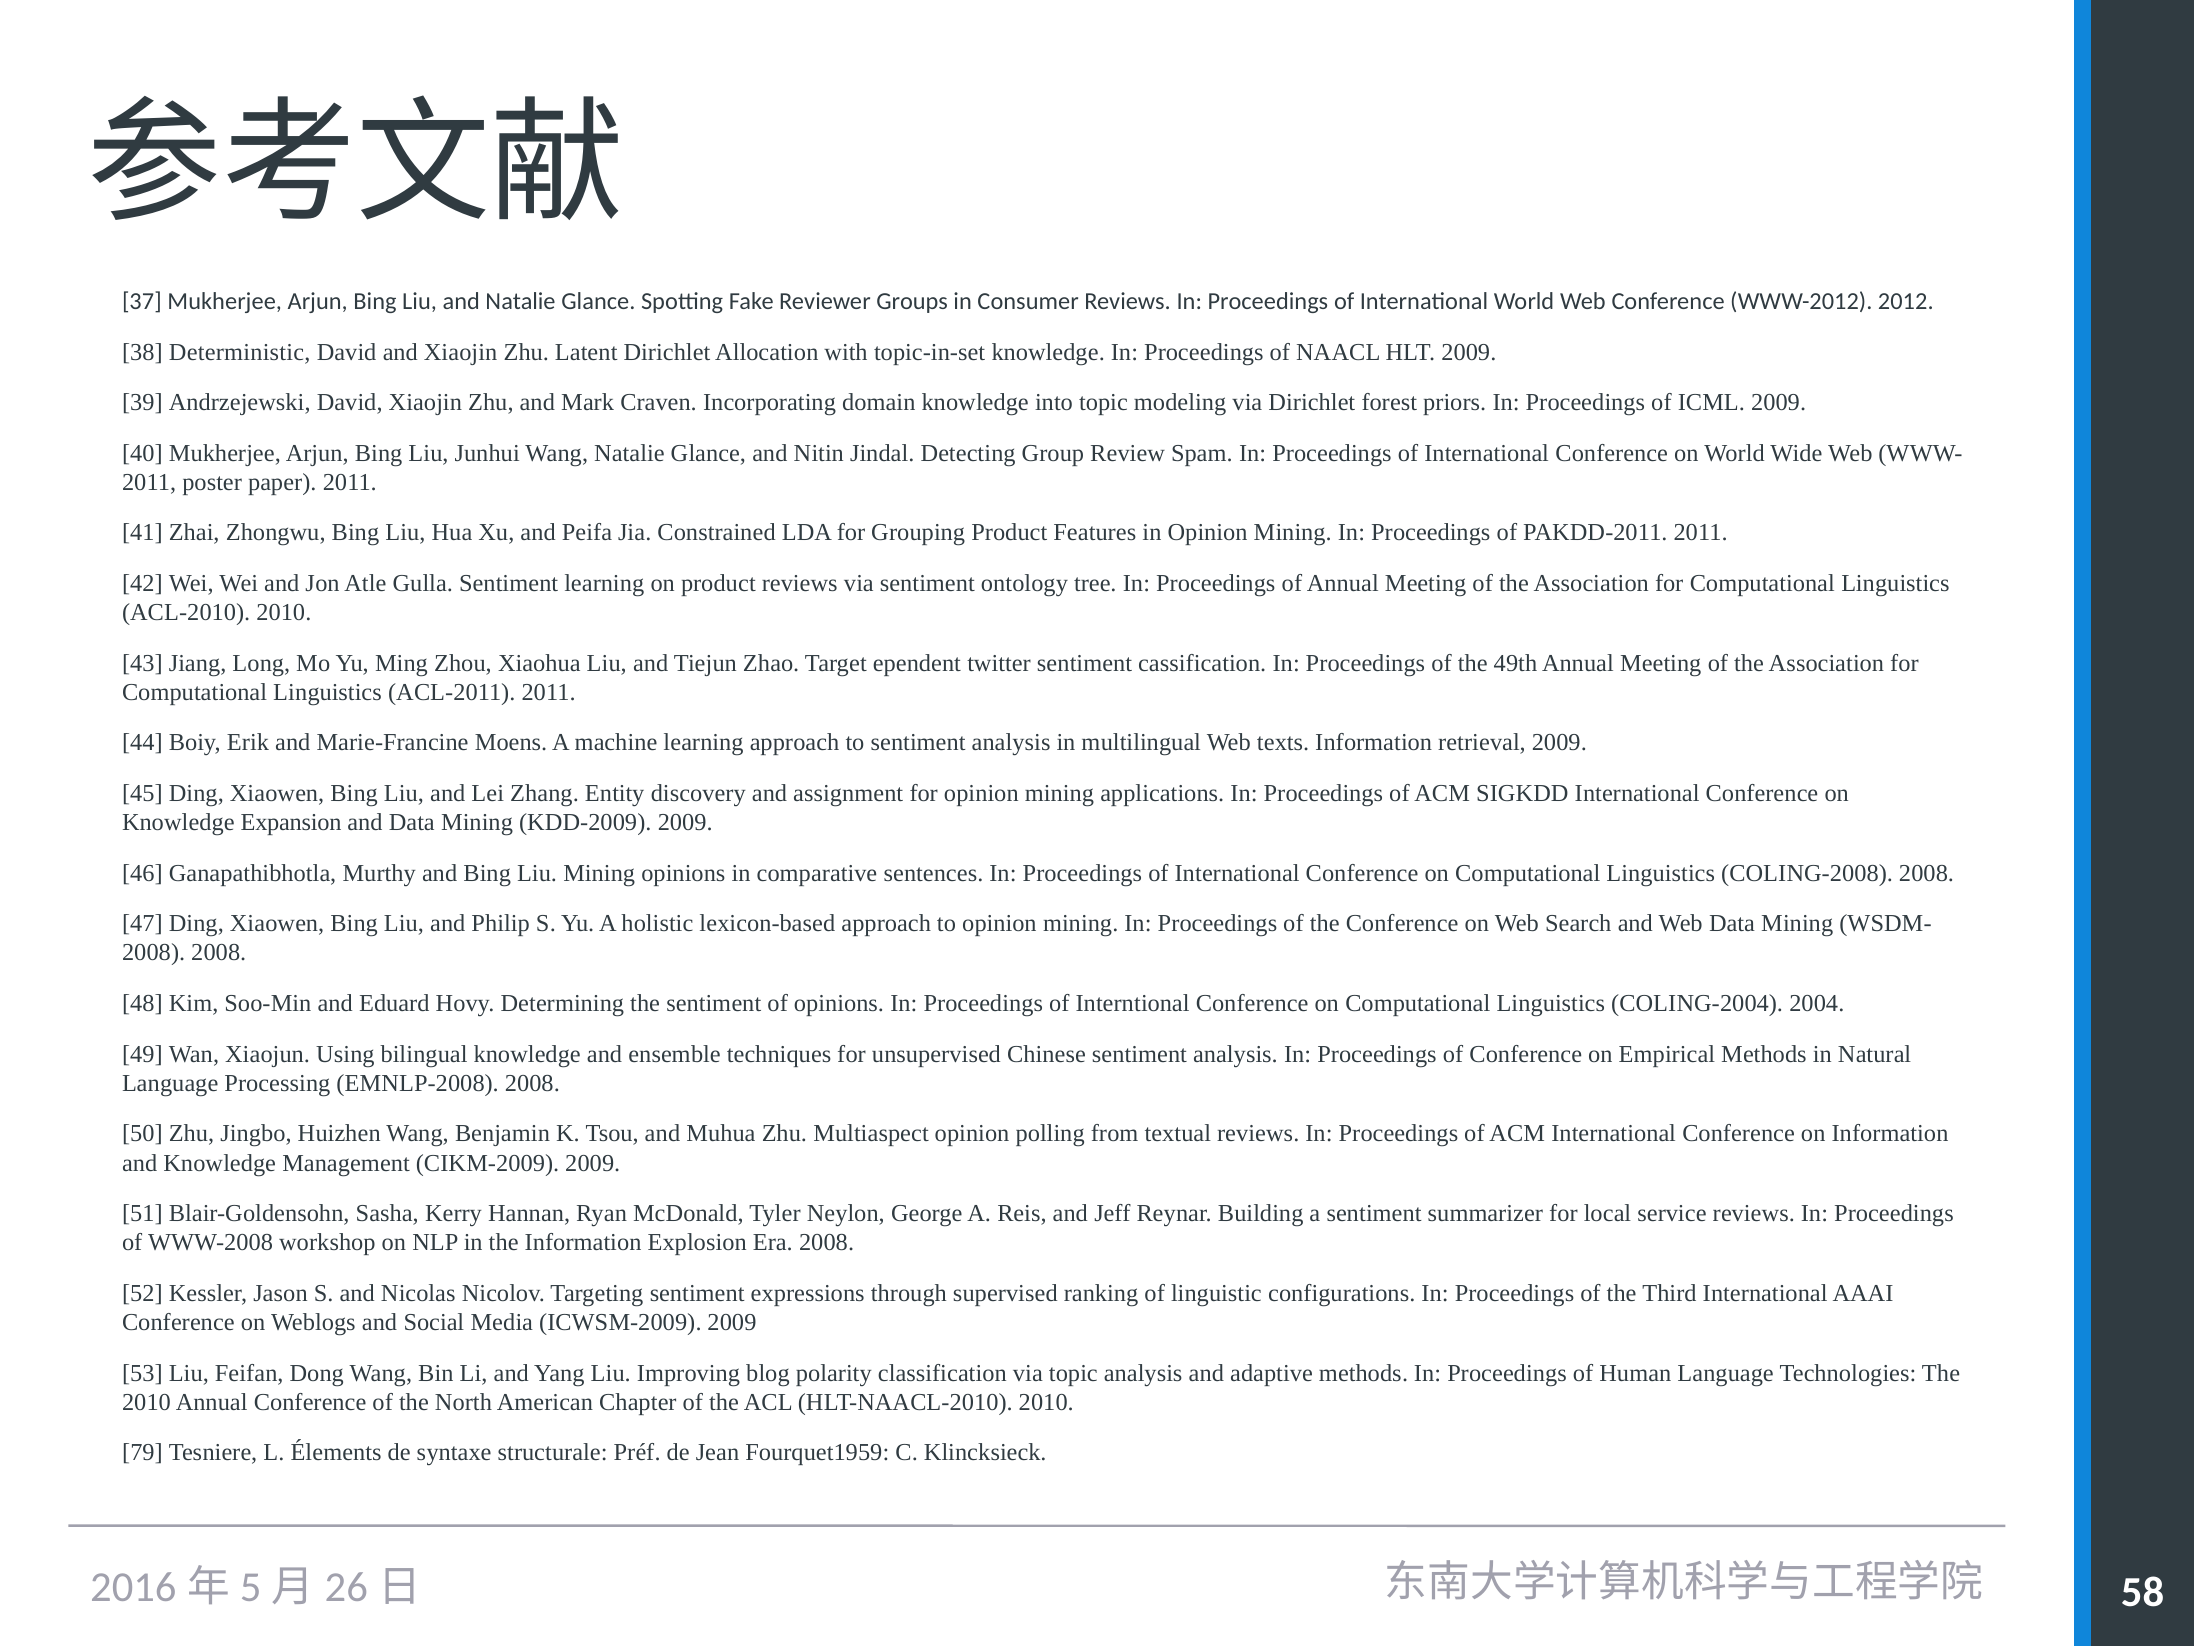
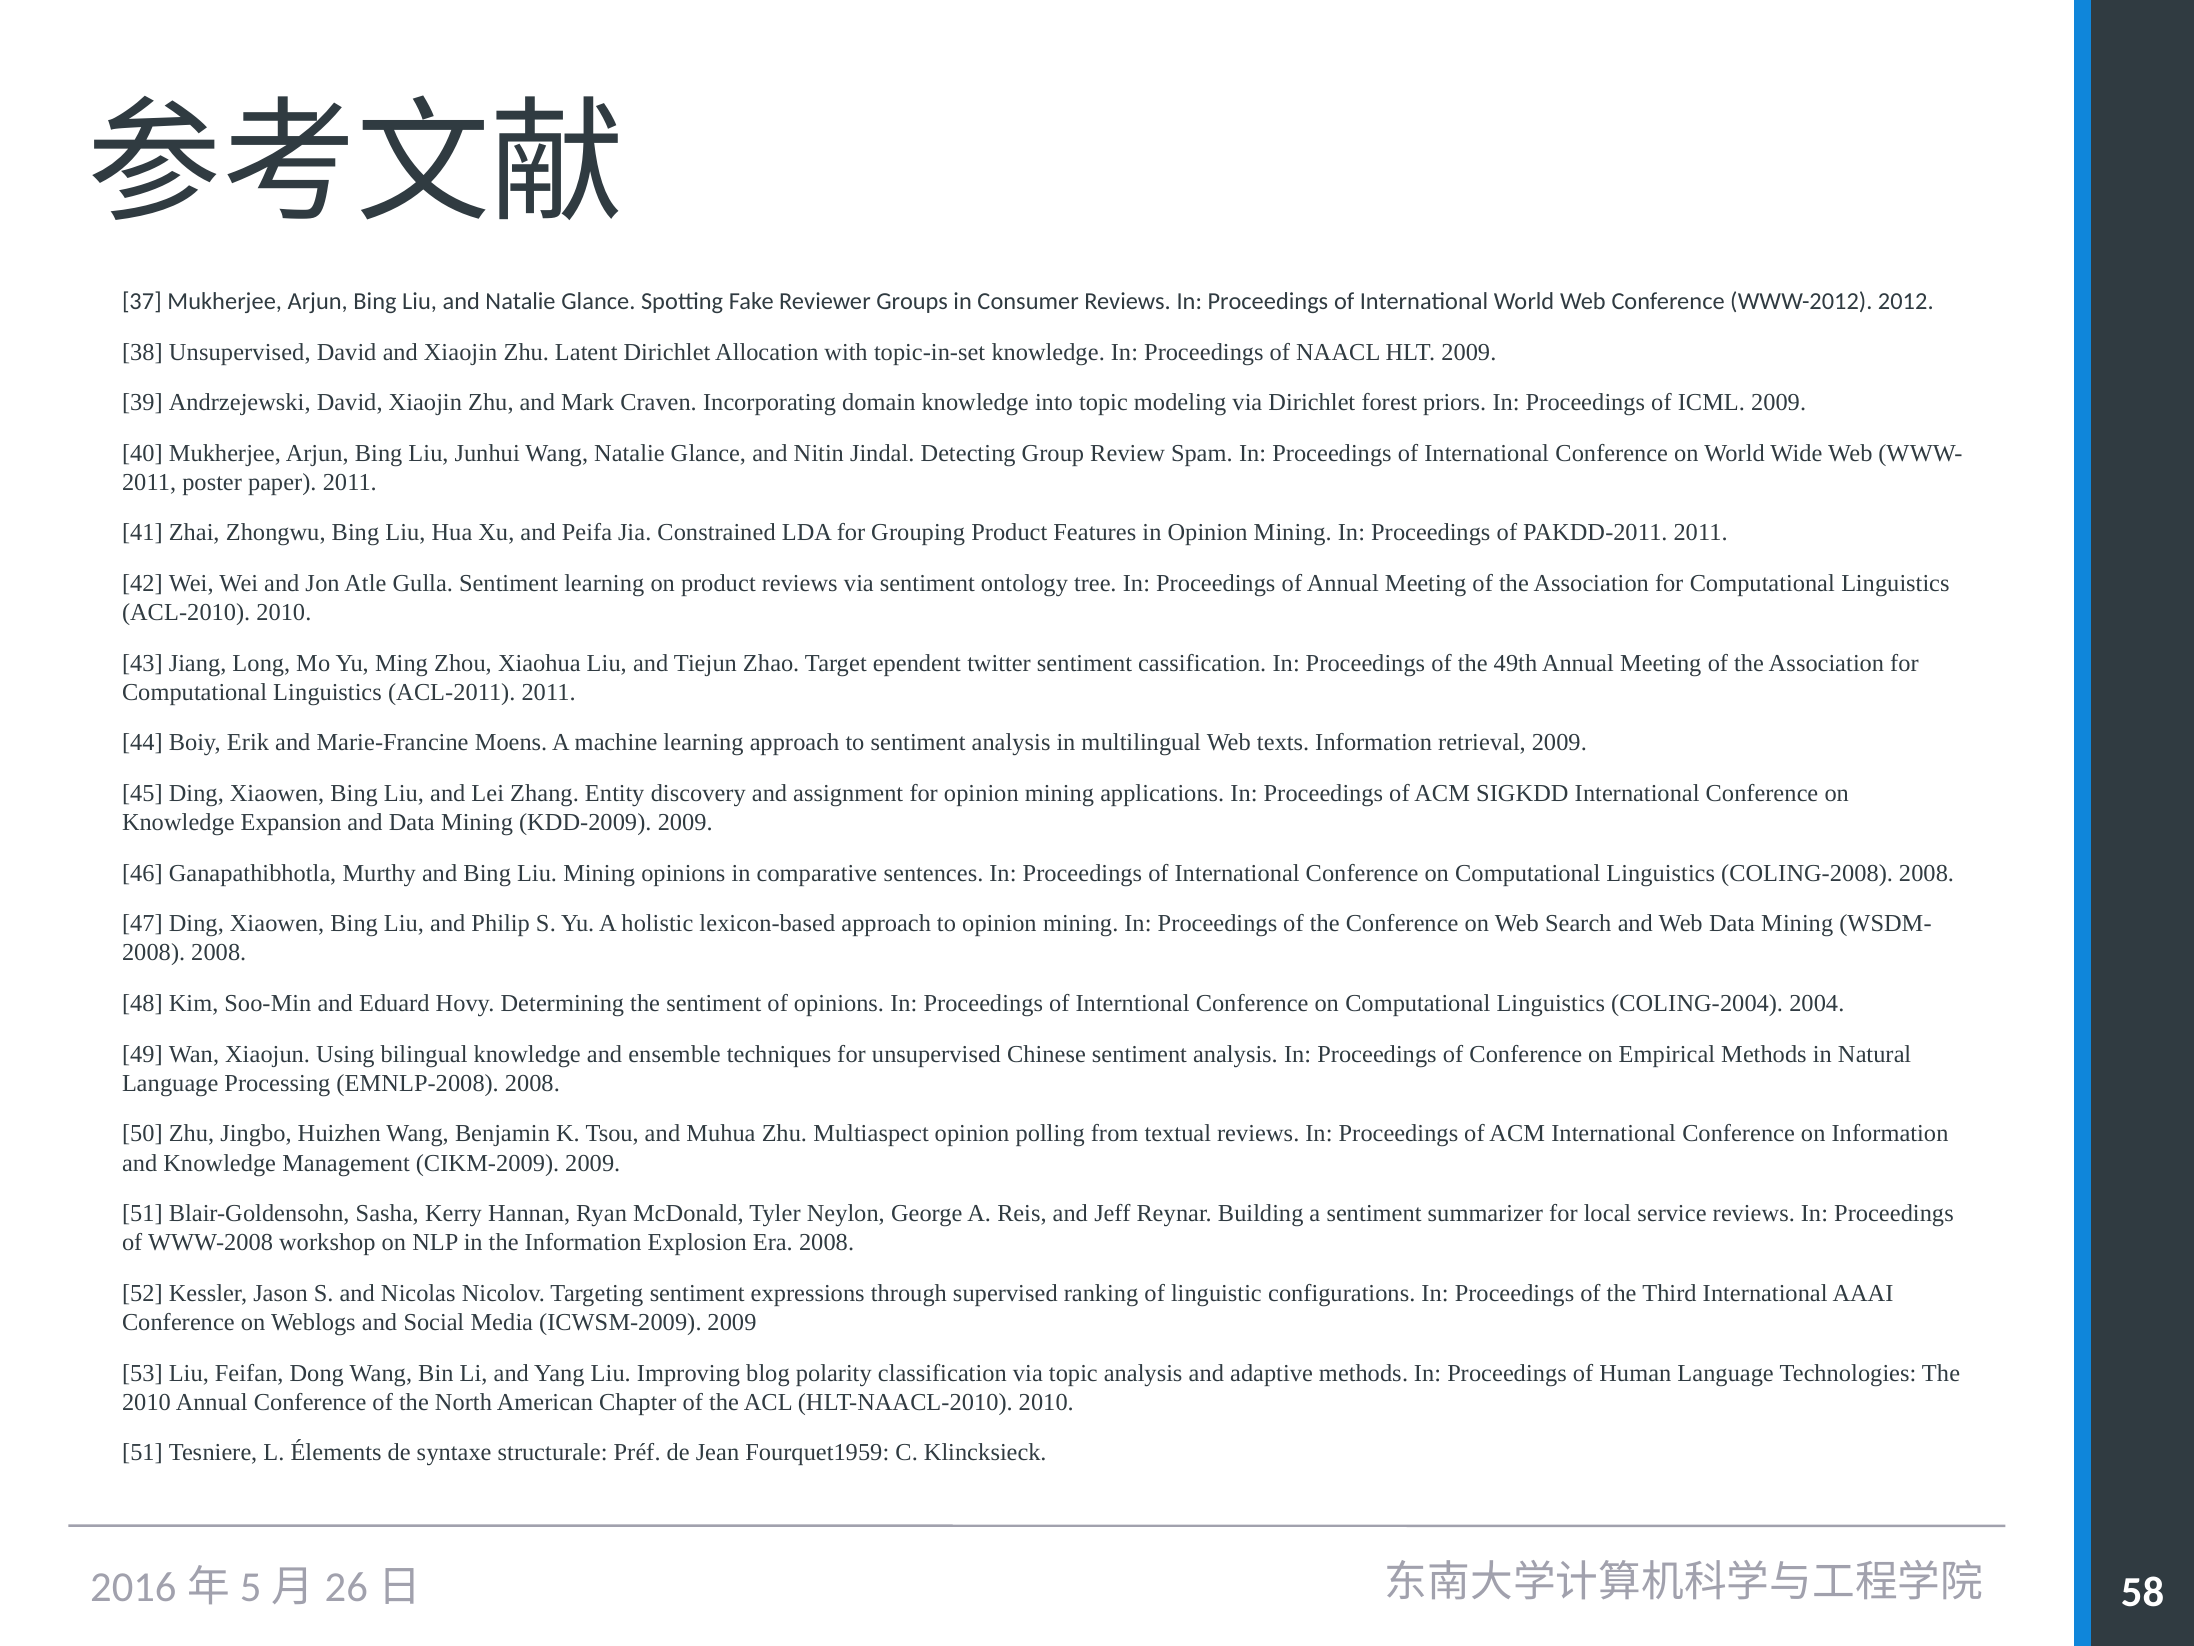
38 Deterministic: Deterministic -> Unsupervised
79 at (142, 1452): 79 -> 51
